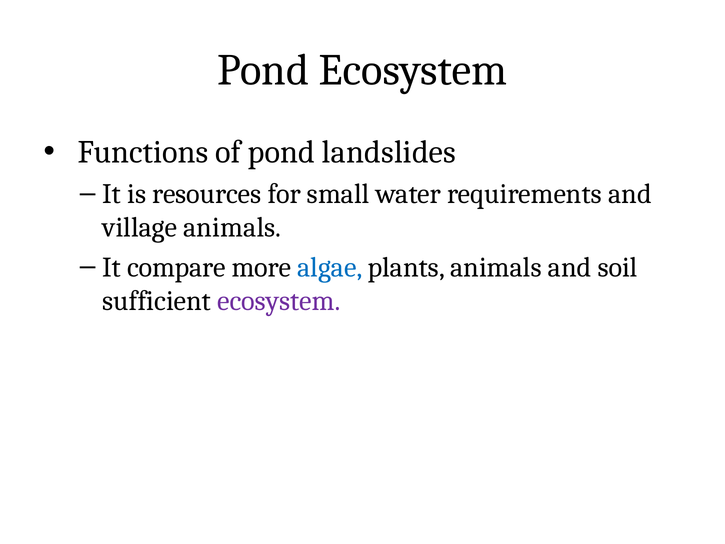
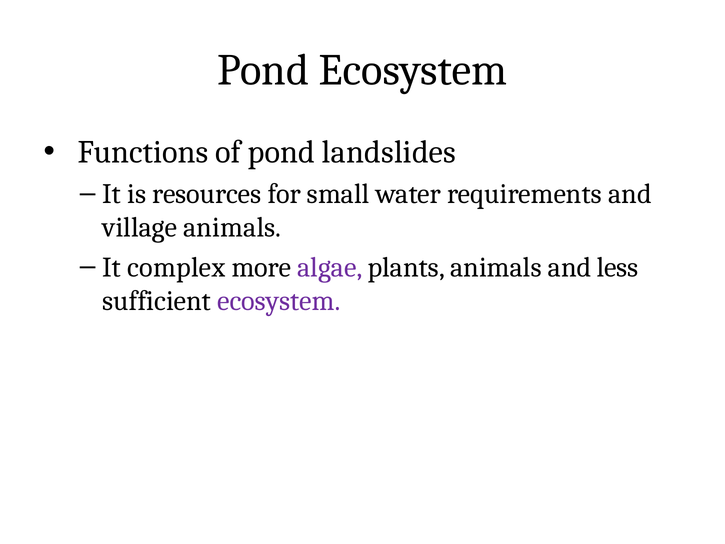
compare: compare -> complex
algae colour: blue -> purple
soil: soil -> less
